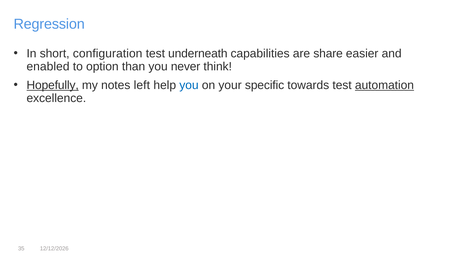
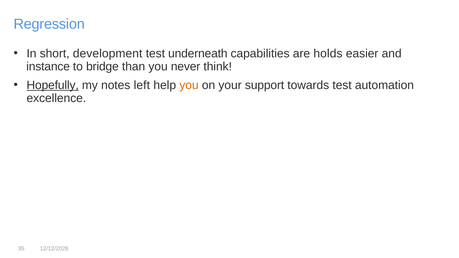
configuration: configuration -> development
share: share -> holds
enabled: enabled -> instance
option: option -> bridge
you at (189, 85) colour: blue -> orange
specific: specific -> support
automation underline: present -> none
